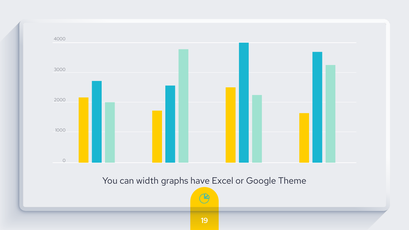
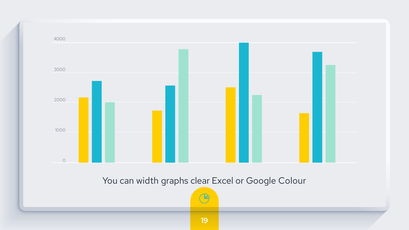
have: have -> clear
Theme: Theme -> Colour
